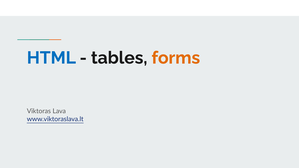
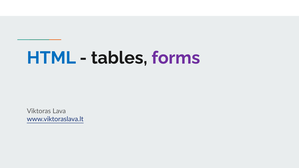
forms colour: orange -> purple
